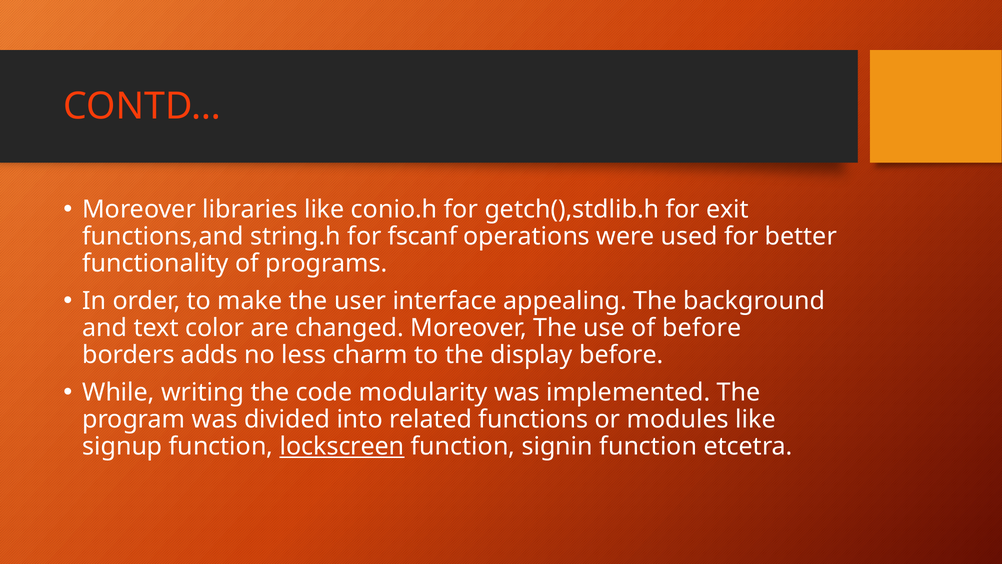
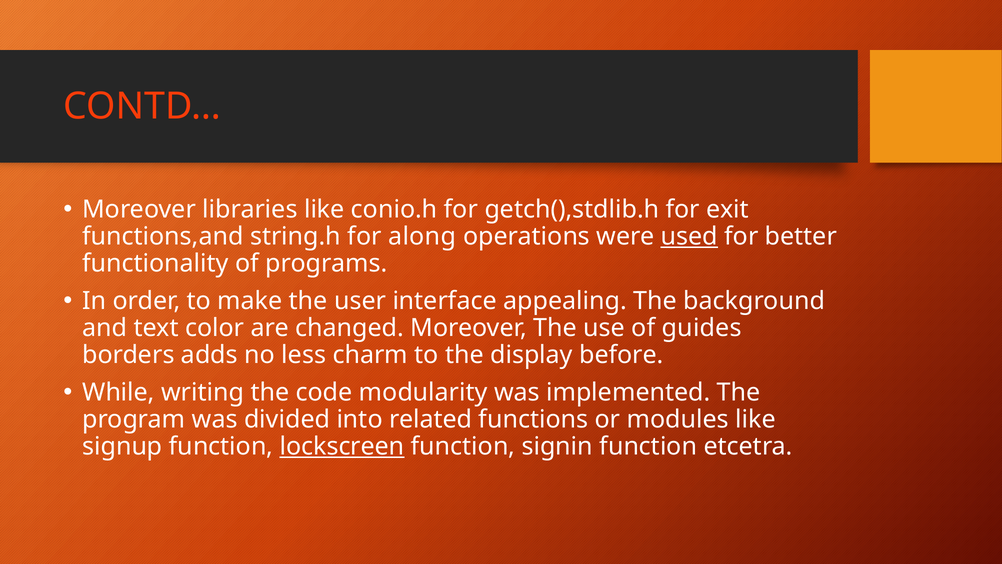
fscanf: fscanf -> along
used underline: none -> present
of before: before -> guides
